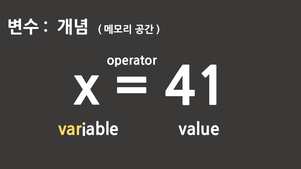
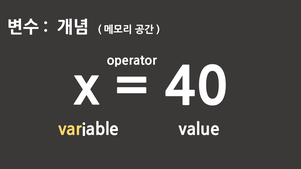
41: 41 -> 40
